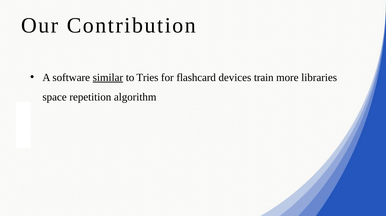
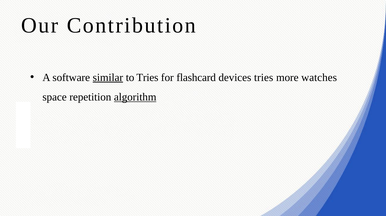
devices train: train -> tries
libraries: libraries -> watches
algorithm underline: none -> present
